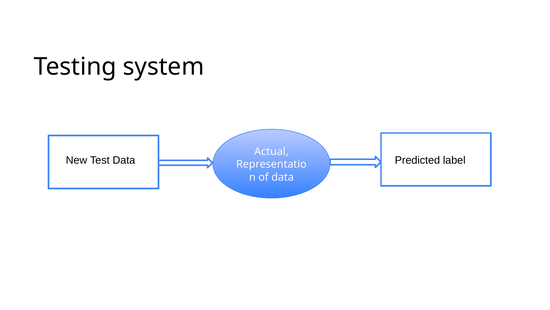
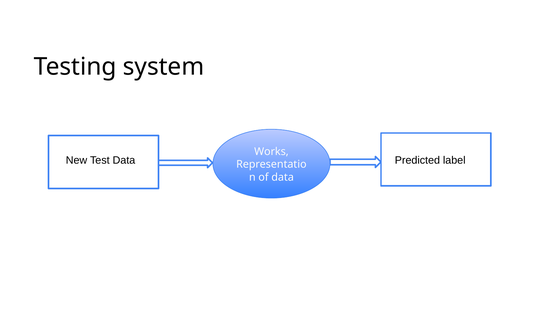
Actual: Actual -> Works
